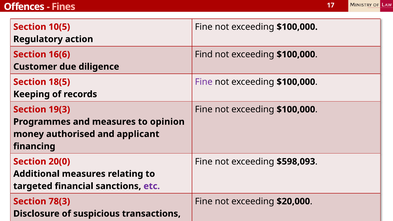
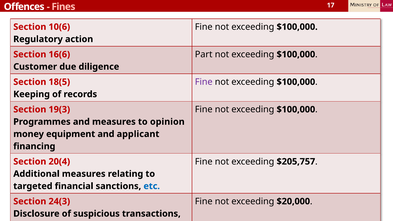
10(5: 10(5 -> 10(6
Find: Find -> Part
authorised: authorised -> equipment
$598,093: $598,093 -> $205,757
20(0: 20(0 -> 20(4
etc at (152, 186) colour: purple -> blue
78(3: 78(3 -> 24(3
